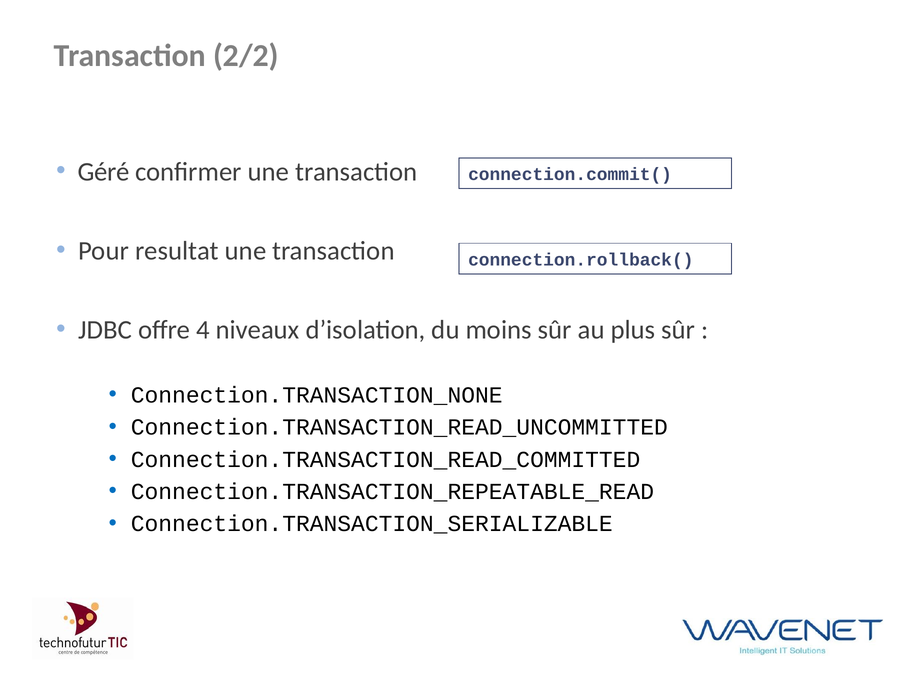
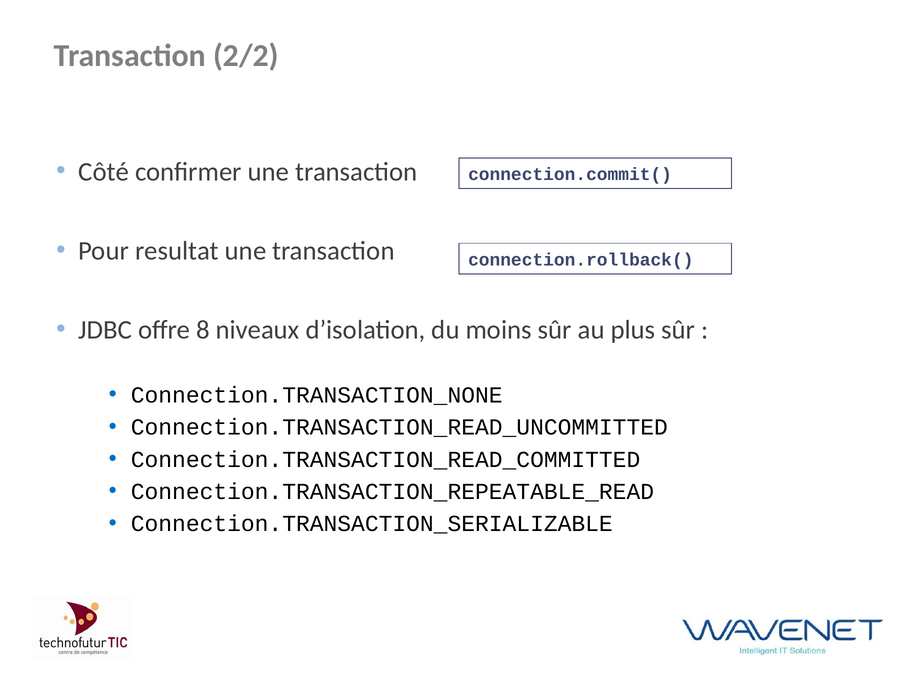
Géré: Géré -> Côté
4: 4 -> 8
